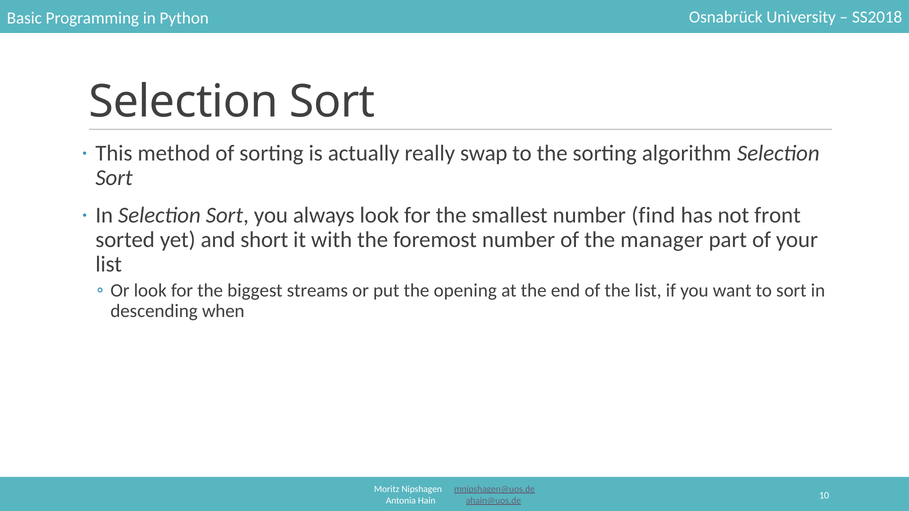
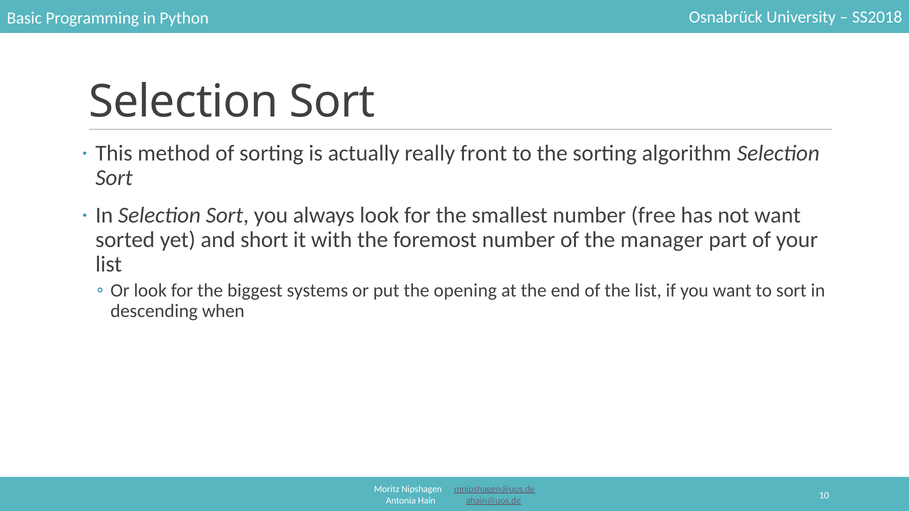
swap: swap -> front
find: find -> free
not front: front -> want
streams: streams -> systems
